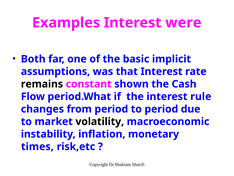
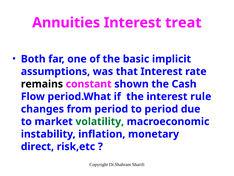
Examples: Examples -> Annuities
were: were -> treat
volatility colour: black -> green
times: times -> direct
